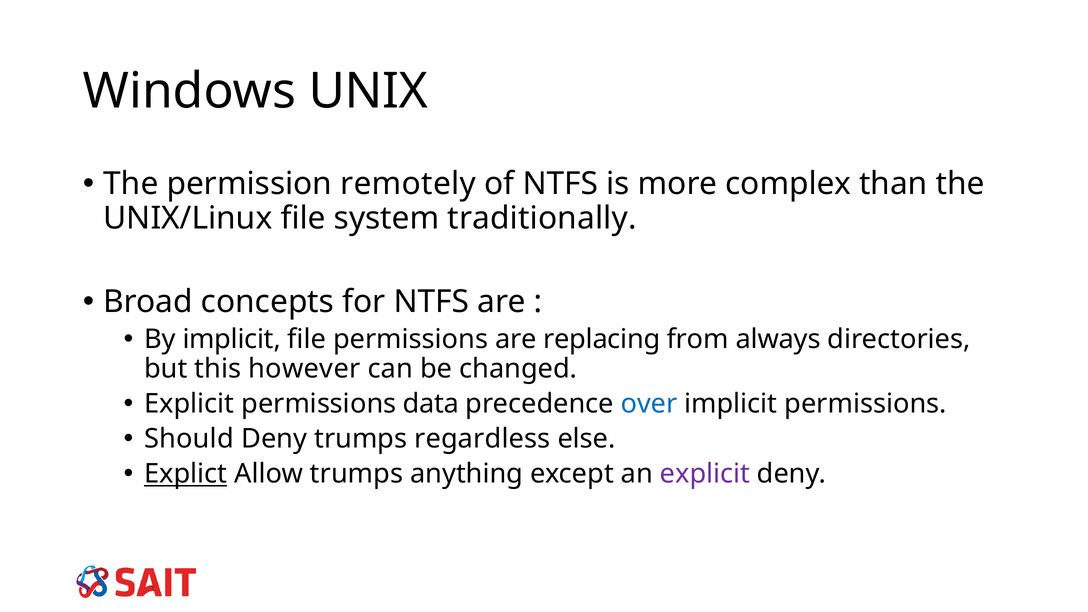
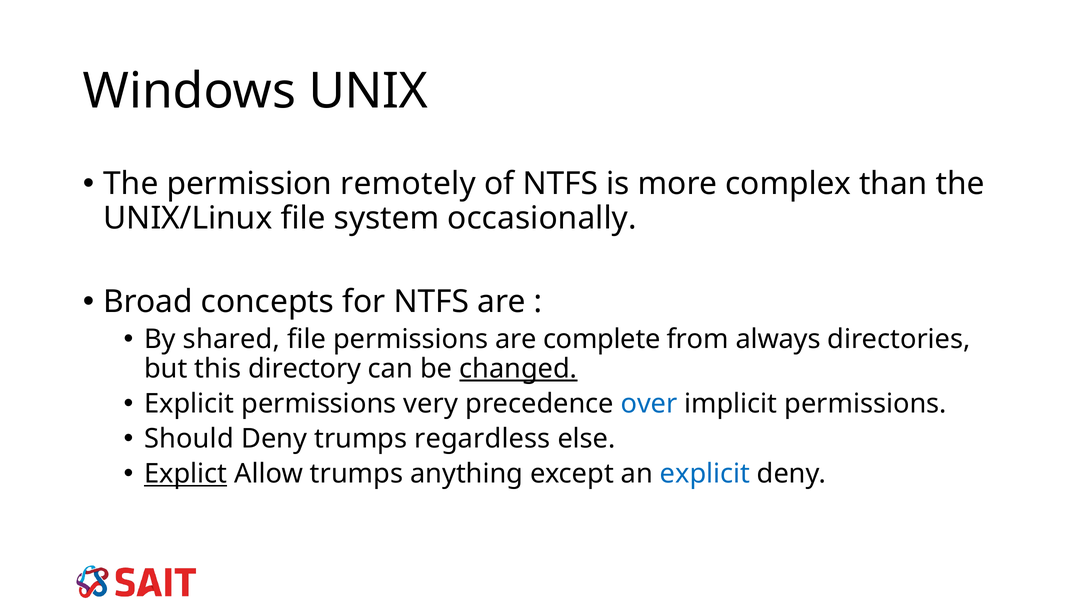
traditionally: traditionally -> occasionally
By implicit: implicit -> shared
replacing: replacing -> complete
however: however -> directory
changed underline: none -> present
data: data -> very
explicit at (705, 474) colour: purple -> blue
